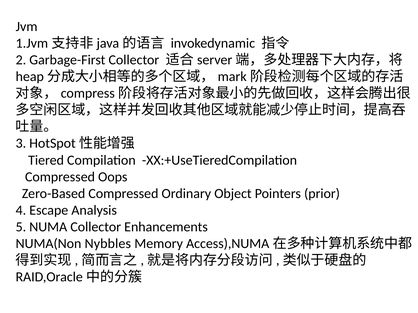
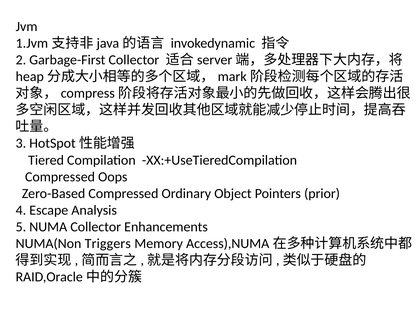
Nybbles: Nybbles -> Triggers
